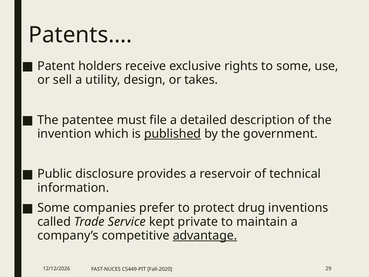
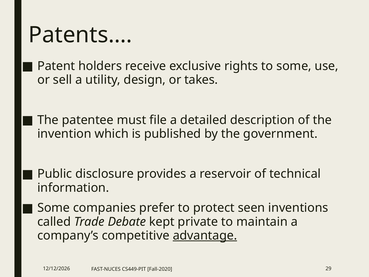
published underline: present -> none
drug: drug -> seen
Service: Service -> Debate
